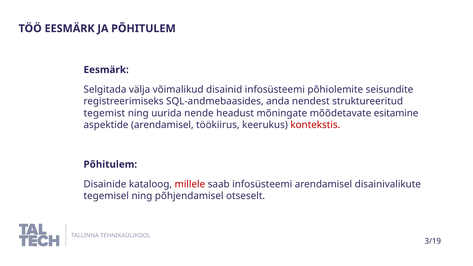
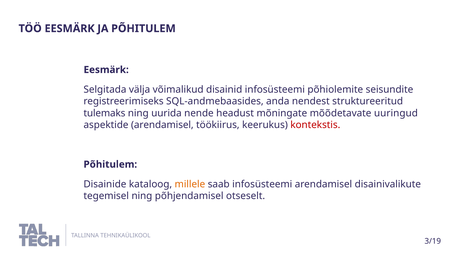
tegemist: tegemist -> tulemaks
esitamine: esitamine -> uuringud
millele colour: red -> orange
